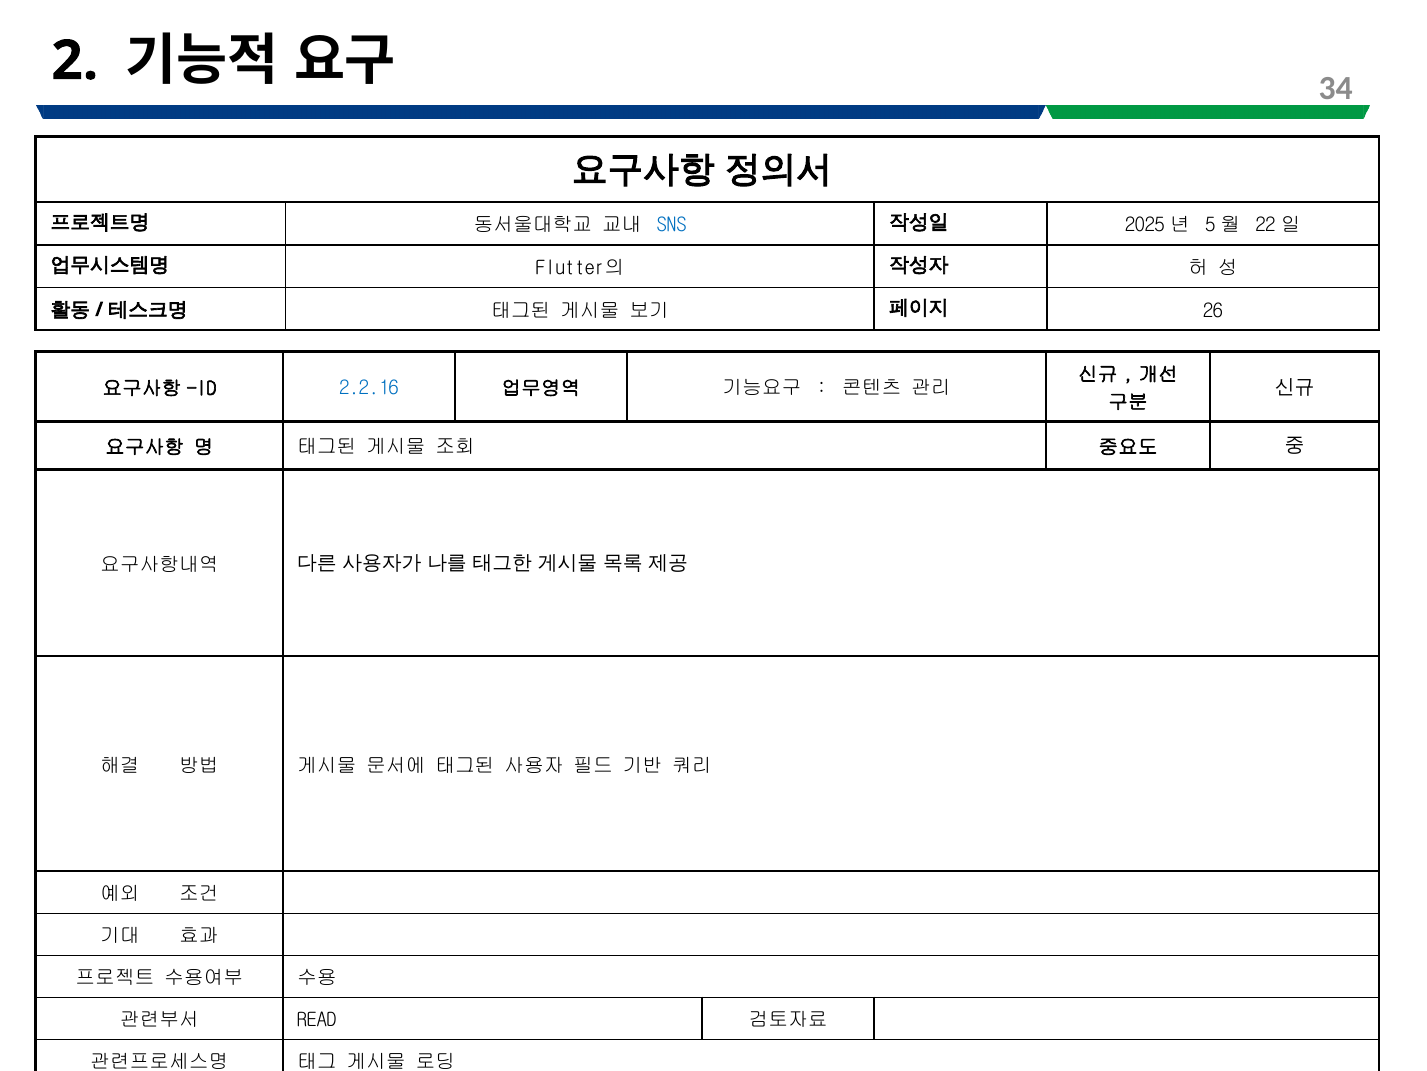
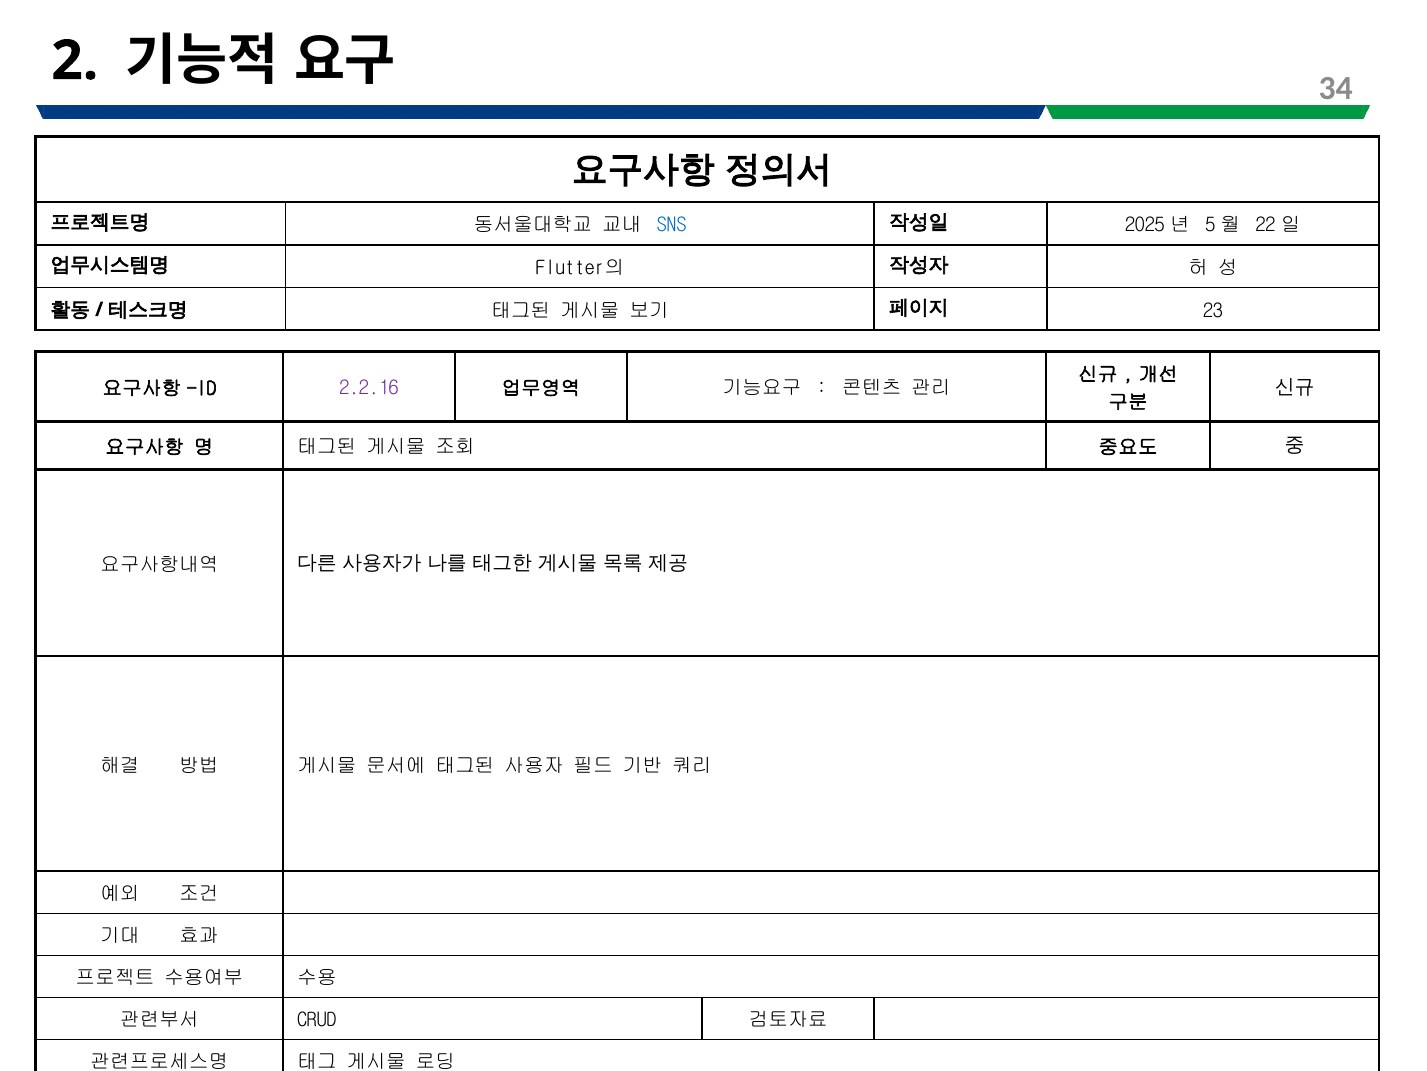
26: 26 -> 23
2.2.16 colour: blue -> purple
READ: READ -> CRUD
